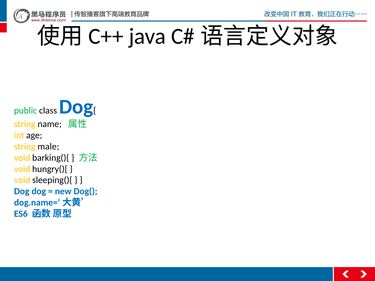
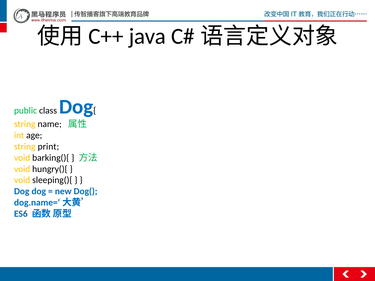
male: male -> print
